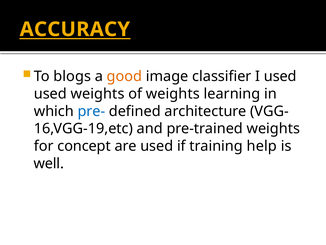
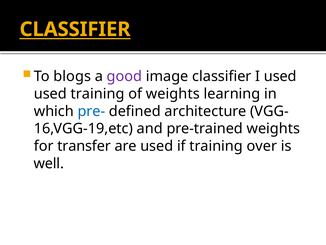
ACCURACY at (75, 29): ACCURACY -> CLASSIFIER
good colour: orange -> purple
used weights: weights -> training
concept: concept -> transfer
help: help -> over
